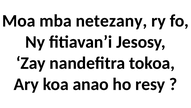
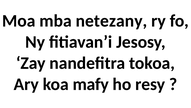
anao: anao -> mafy
